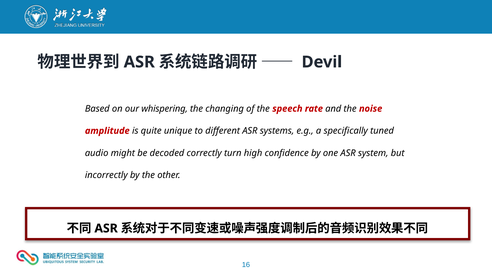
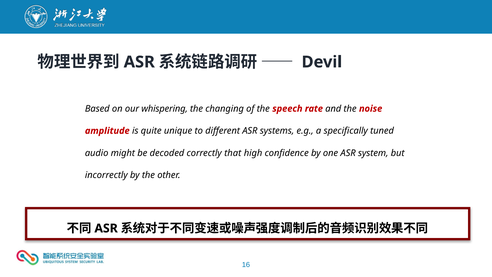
turn: turn -> that
